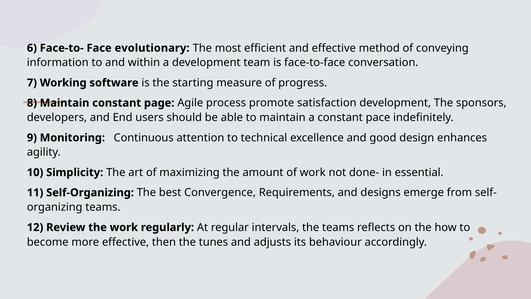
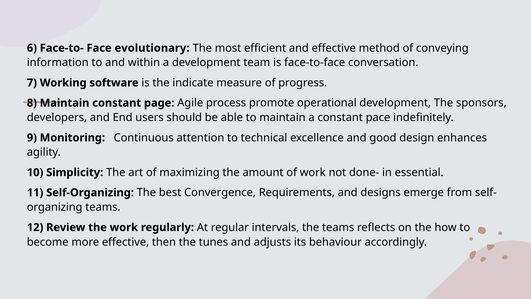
starting: starting -> indicate
satisfaction: satisfaction -> operational
